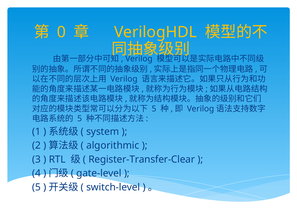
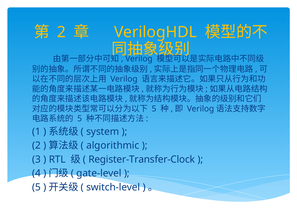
0 at (61, 32): 0 -> 2
Register-Transfer-Clear: Register-Transfer-Clear -> Register-Transfer-Clock
